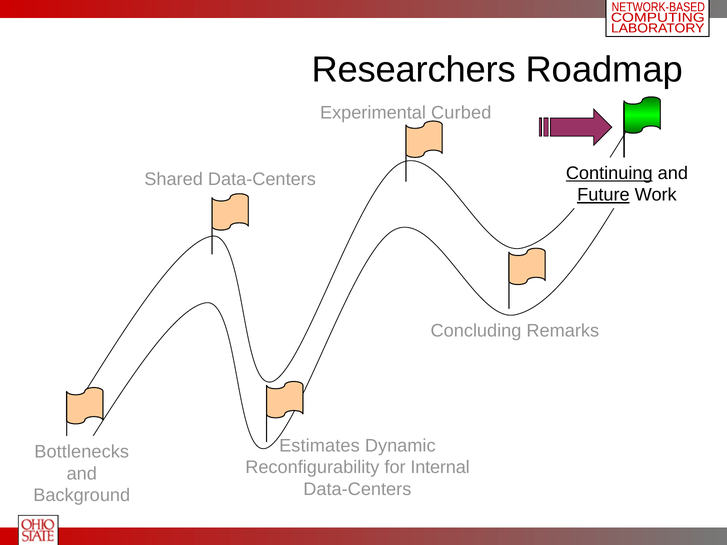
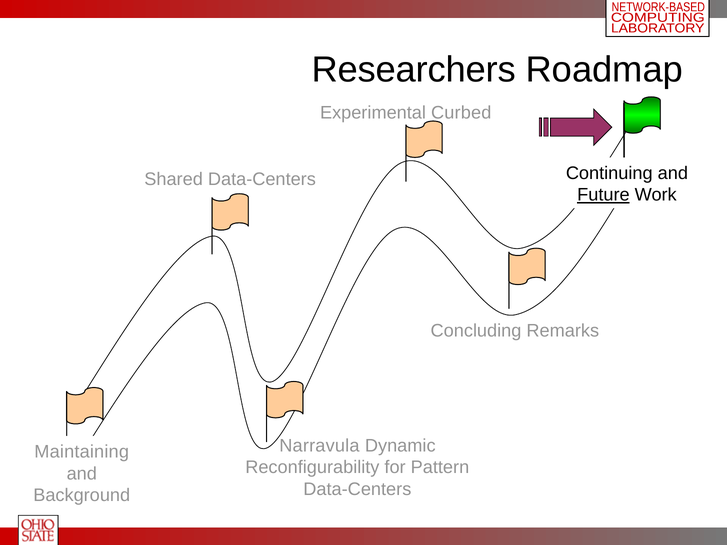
Continuing underline: present -> none
Estimates: Estimates -> Narravula
Bottlenecks: Bottlenecks -> Maintaining
Internal: Internal -> Pattern
